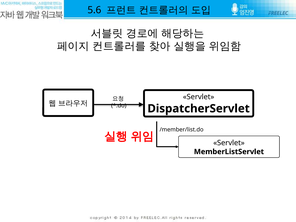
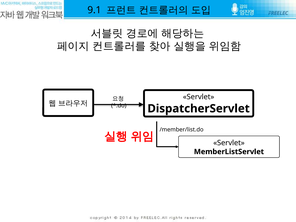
5.6: 5.6 -> 9.1
